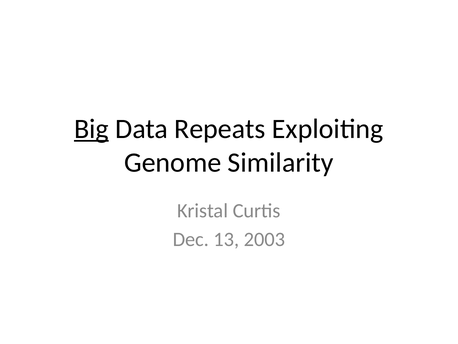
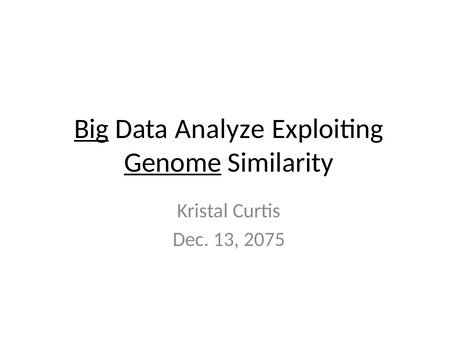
Repeats: Repeats -> Analyze
Genome underline: none -> present
2003: 2003 -> 2075
